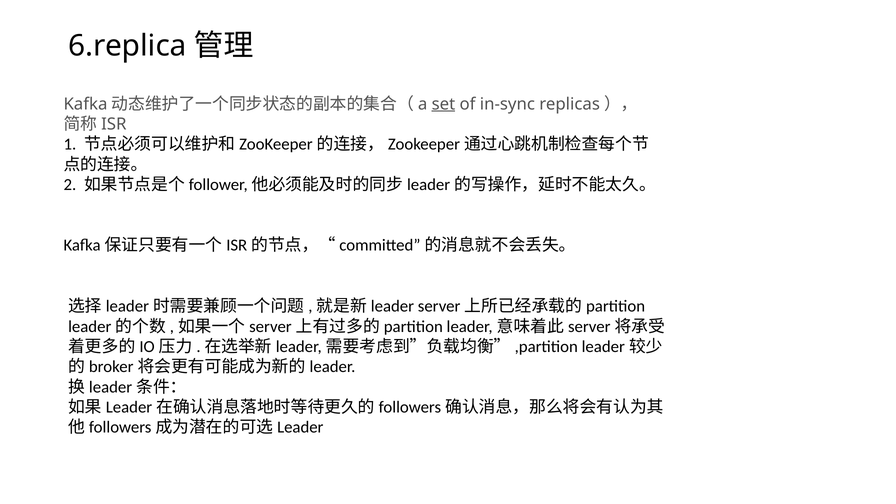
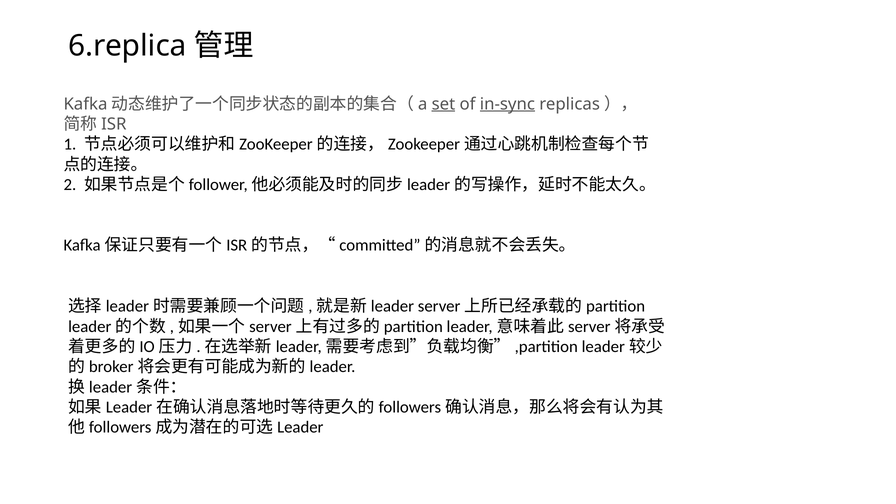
in-sync underline: none -> present
